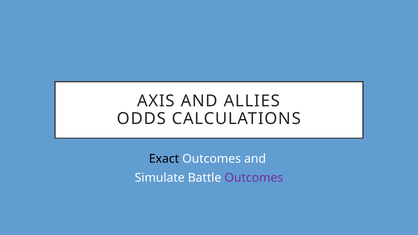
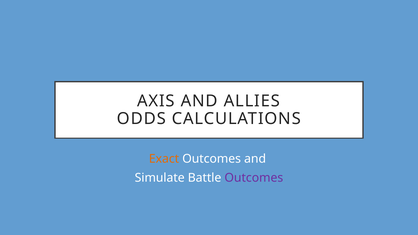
Exact colour: black -> orange
